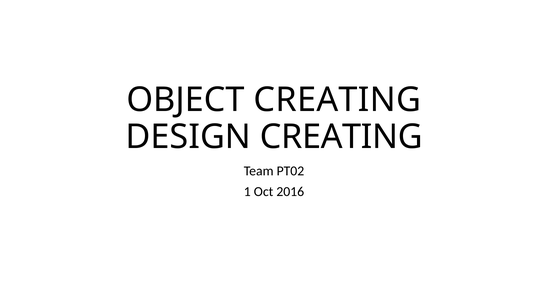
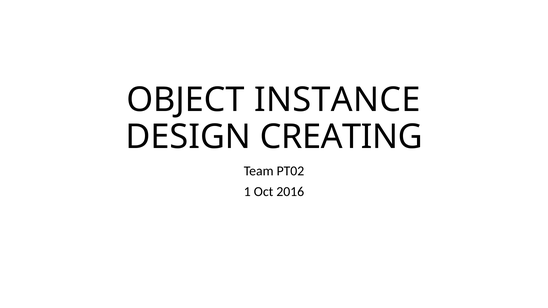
OBJECT CREATING: CREATING -> INSTANCE
